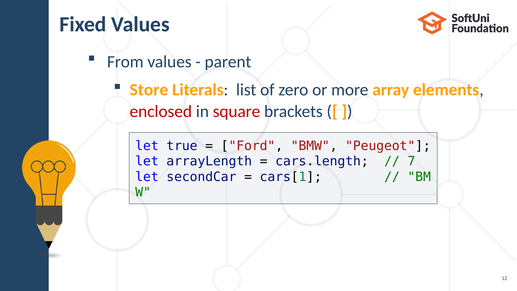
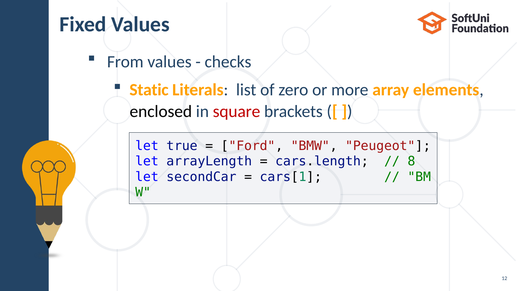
parent: parent -> checks
Store: Store -> Static
enclosed colour: red -> black
7: 7 -> 8
